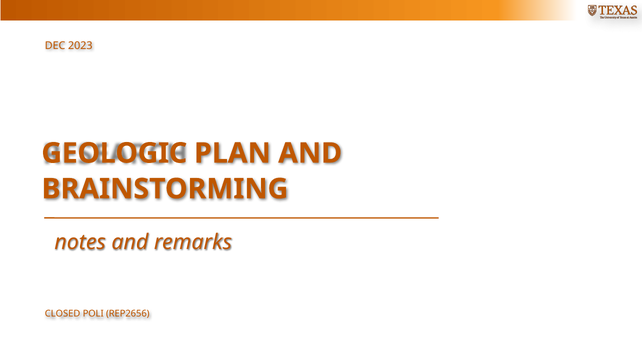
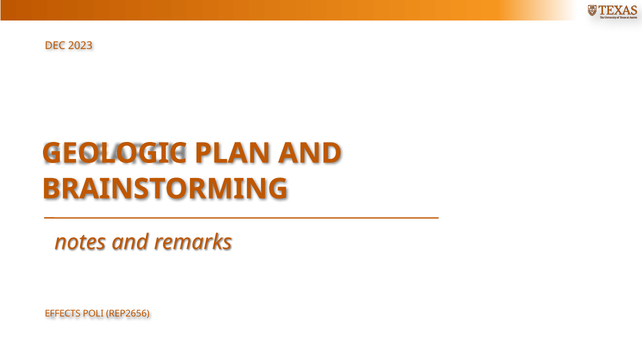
CLOSED: CLOSED -> EFFECTS
